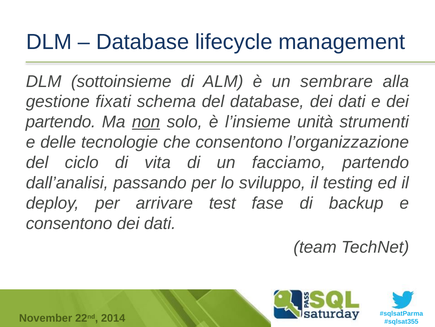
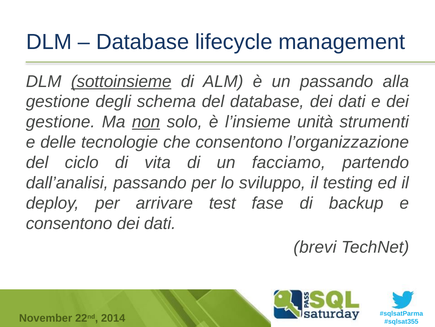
sottoinsieme underline: none -> present
un sembrare: sembrare -> passando
fixati: fixati -> degli
partendo at (61, 122): partendo -> gestione
team: team -> brevi
